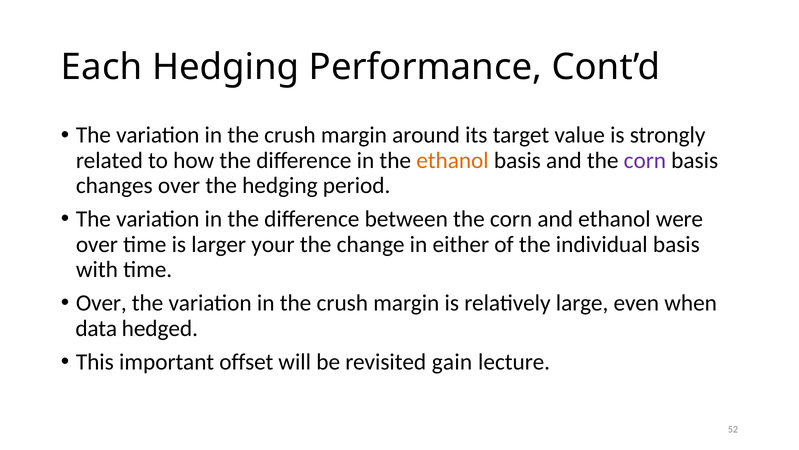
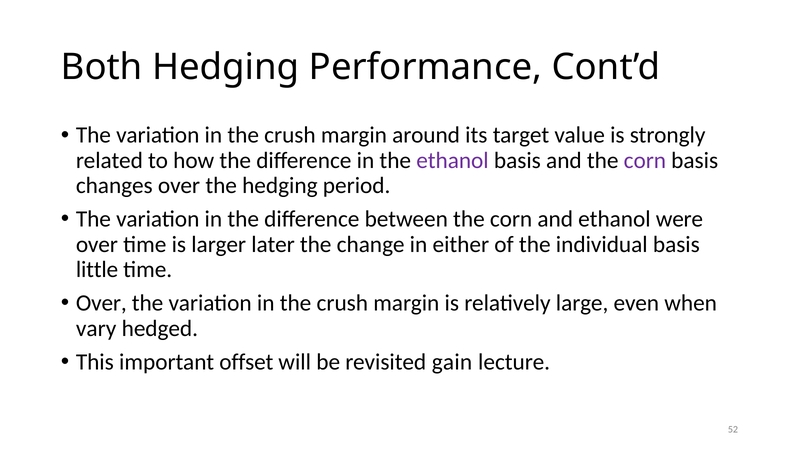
Each: Each -> Both
ethanol at (452, 160) colour: orange -> purple
your: your -> later
with: with -> little
data: data -> vary
